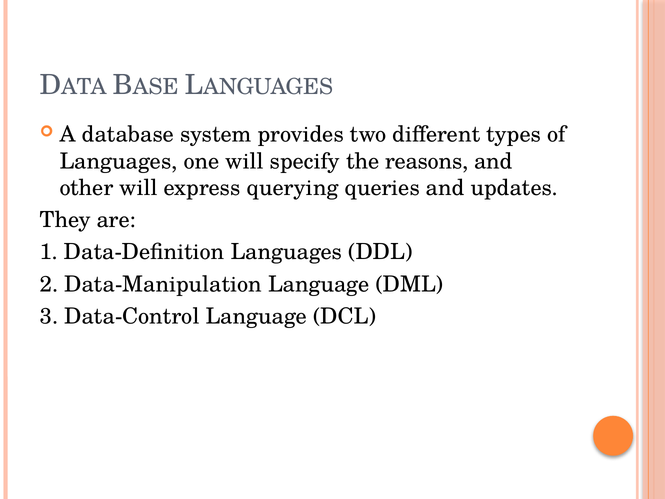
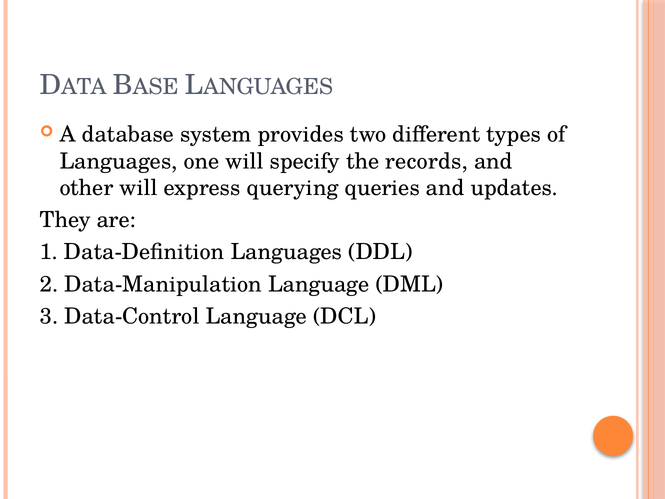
reasons: reasons -> records
